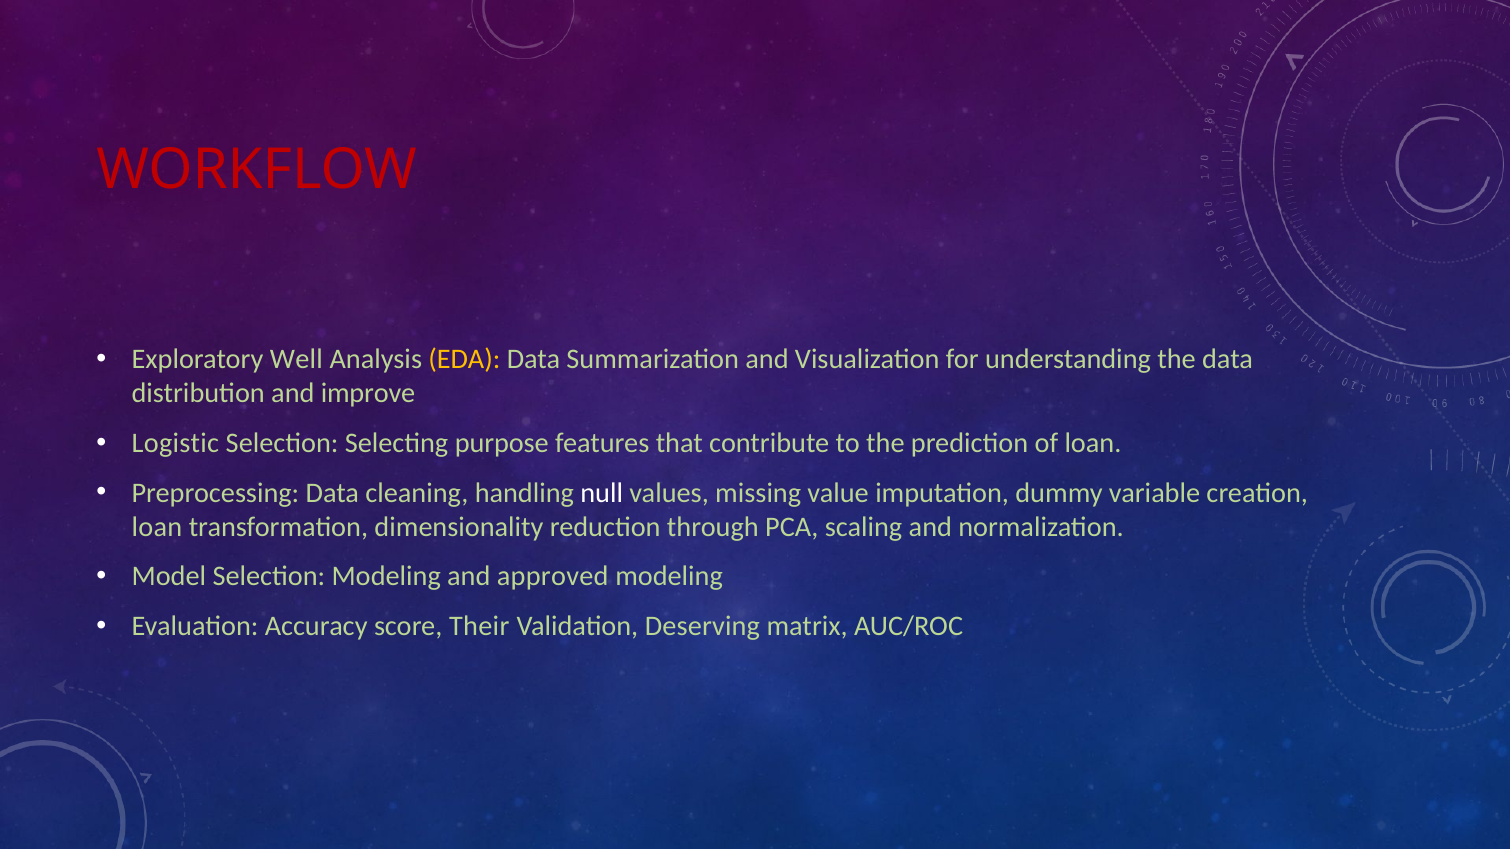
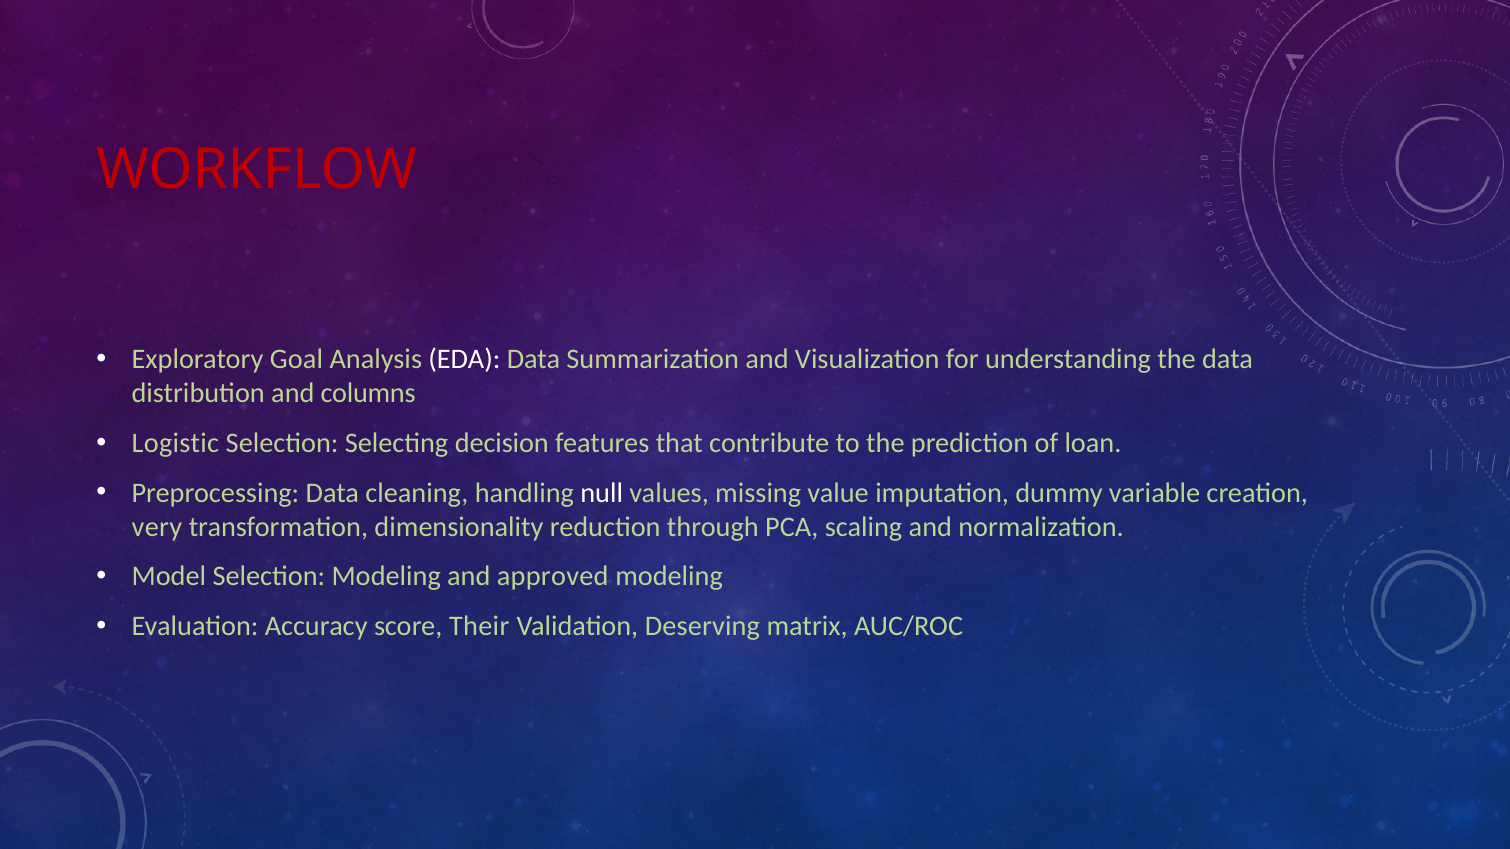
Well: Well -> Goal
EDA colour: yellow -> white
improve: improve -> columns
purpose: purpose -> decision
loan at (157, 527): loan -> very
